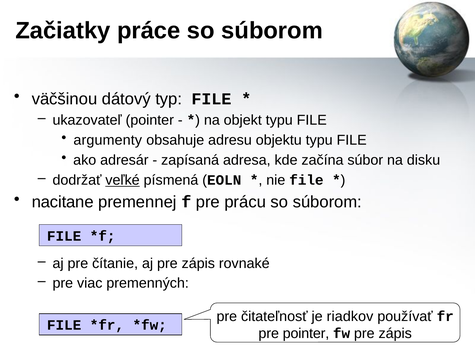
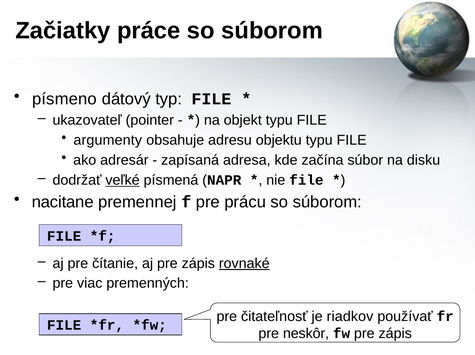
väčšinou: väčšinou -> písmeno
EOLN: EOLN -> NAPR
rovnaké underline: none -> present
pre pointer: pointer -> neskôr
